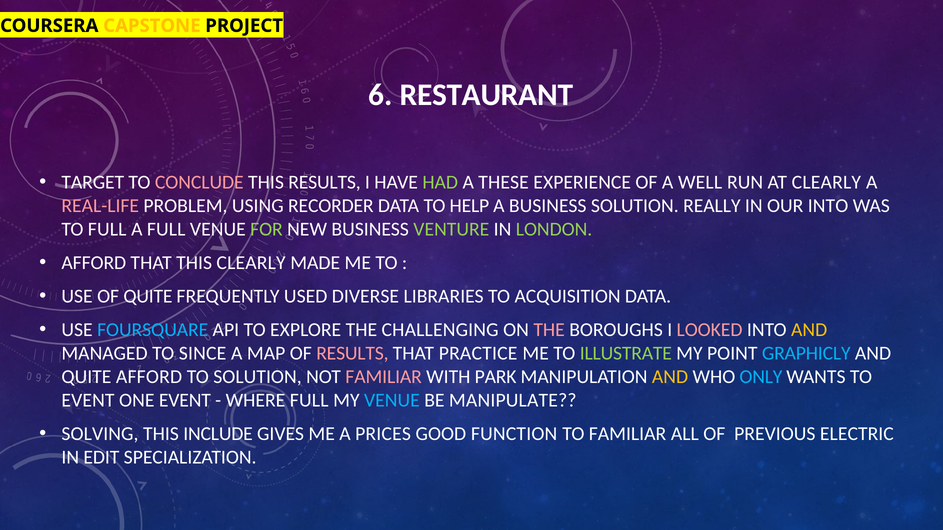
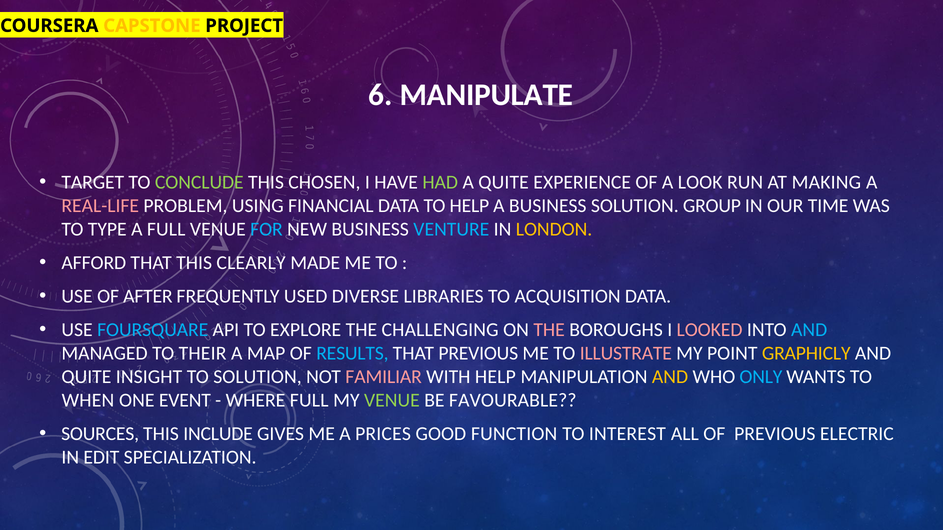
RESTAURANT: RESTAURANT -> MANIPULATE
CONCLUDE colour: pink -> light green
THIS RESULTS: RESULTS -> CHOSEN
A THESE: THESE -> QUITE
WELL: WELL -> LOOK
AT CLEARLY: CLEARLY -> MAKING
RECORDER: RECORDER -> FINANCIAL
REALLY: REALLY -> GROUP
OUR INTO: INTO -> TIME
TO FULL: FULL -> TYPE
FOR colour: light green -> light blue
VENTURE colour: light green -> light blue
LONDON colour: light green -> yellow
OF QUITE: QUITE -> AFTER
AND at (809, 330) colour: yellow -> light blue
SINCE: SINCE -> THEIR
RESULTS at (352, 354) colour: pink -> light blue
THAT PRACTICE: PRACTICE -> PREVIOUS
ILLUSTRATE colour: light green -> pink
GRAPHICLY colour: light blue -> yellow
QUITE AFFORD: AFFORD -> INSIGHT
WITH PARK: PARK -> HELP
EVENT at (88, 401): EVENT -> WHEN
VENUE at (392, 401) colour: light blue -> light green
MANIPULATE: MANIPULATE -> FAVOURABLE
SOLVING: SOLVING -> SOURCES
TO FAMILIAR: FAMILIAR -> INTEREST
